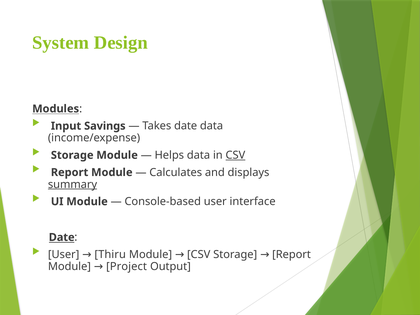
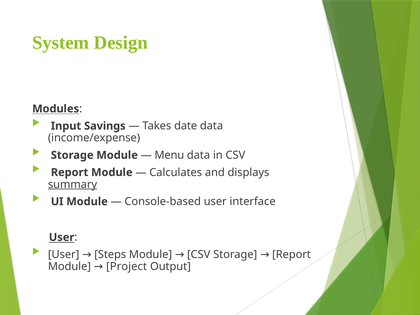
Helps: Helps -> Menu
CSV at (235, 155) underline: present -> none
Date at (62, 237): Date -> User
Thiru: Thiru -> Steps
